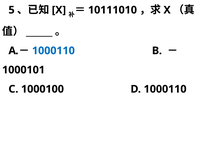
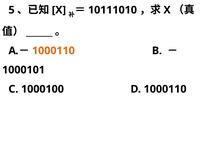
1000110 at (53, 51) colour: blue -> orange
